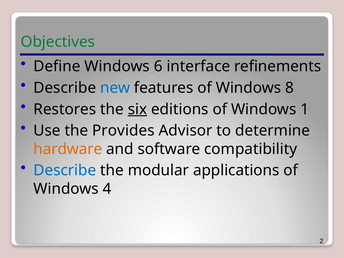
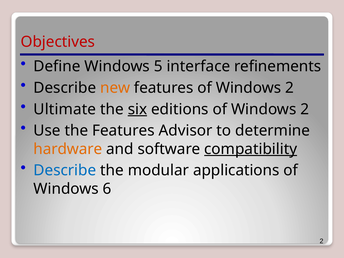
Objectives colour: green -> red
6: 6 -> 5
new colour: blue -> orange
features of Windows 8: 8 -> 2
Restores: Restores -> Ultimate
editions of Windows 1: 1 -> 2
the Provides: Provides -> Features
compatibility underline: none -> present
4: 4 -> 6
